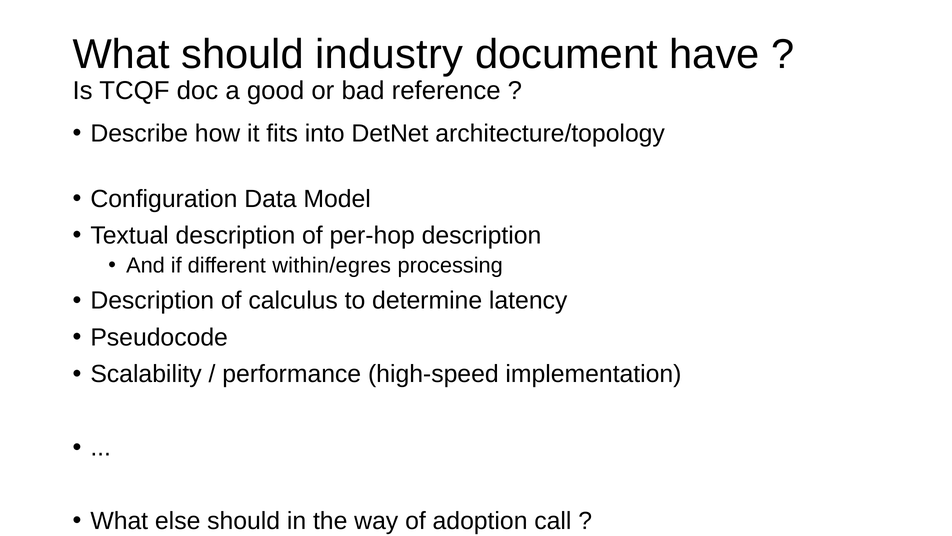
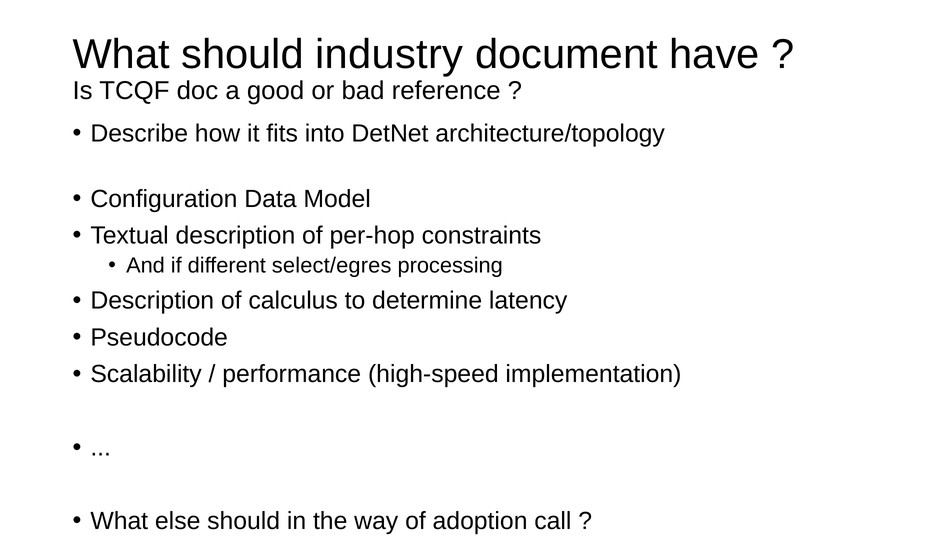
per-hop description: description -> constraints
within/egres: within/egres -> select/egres
